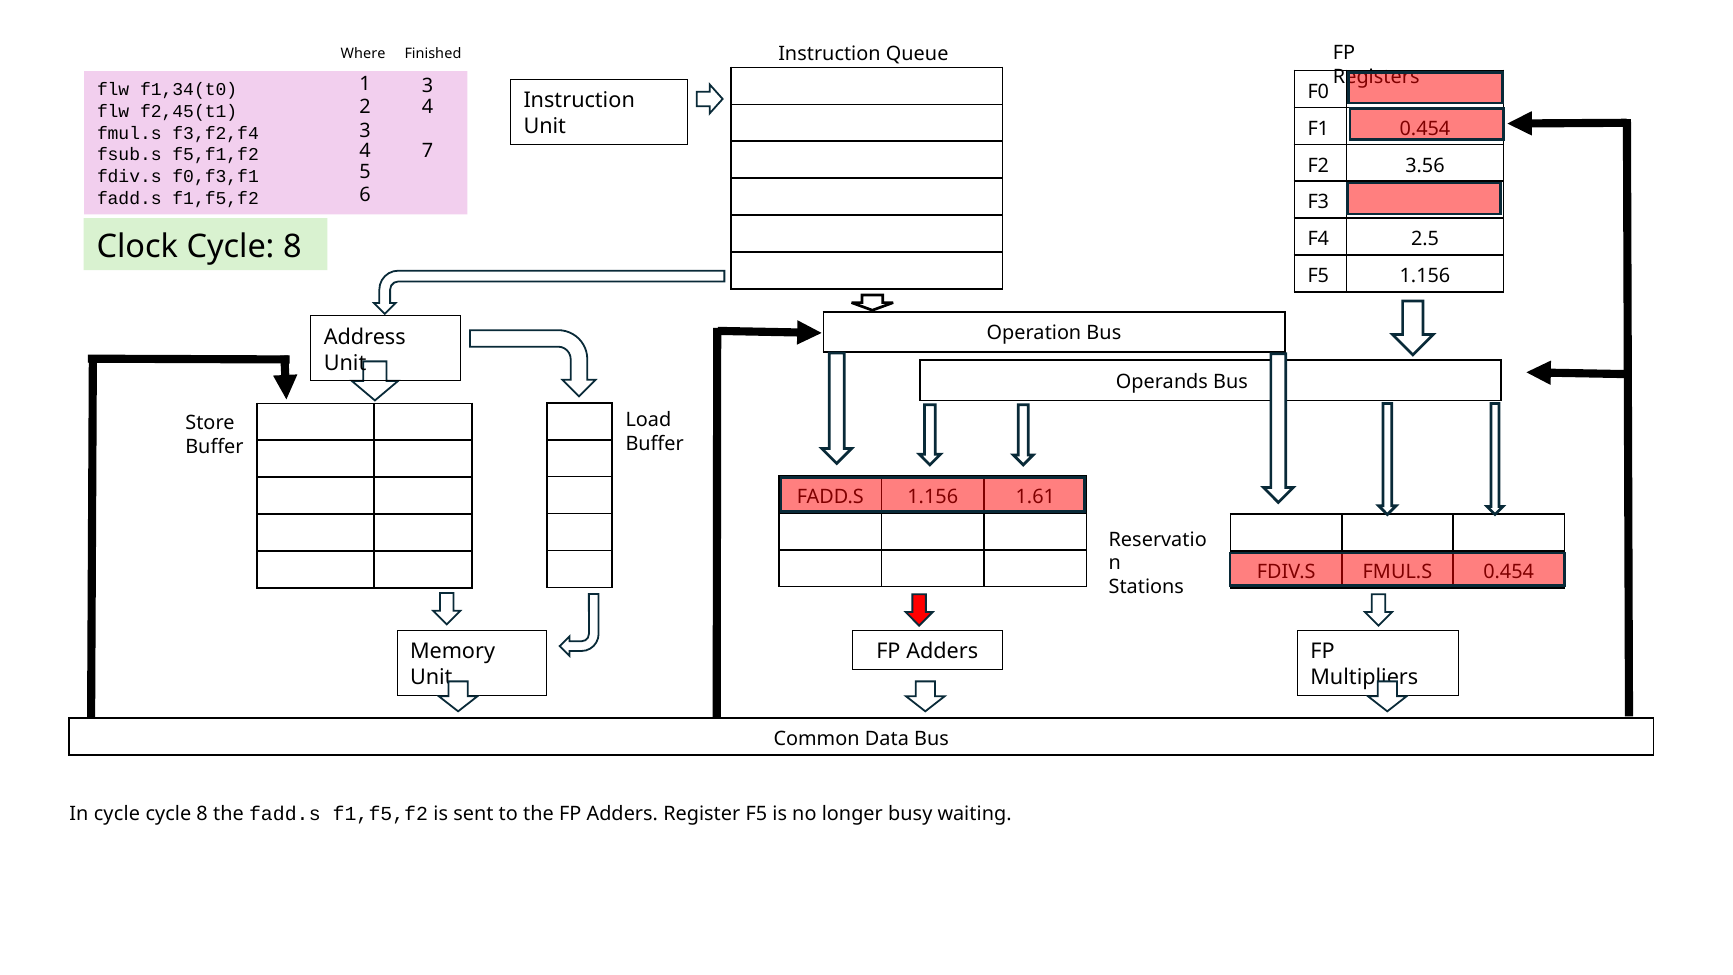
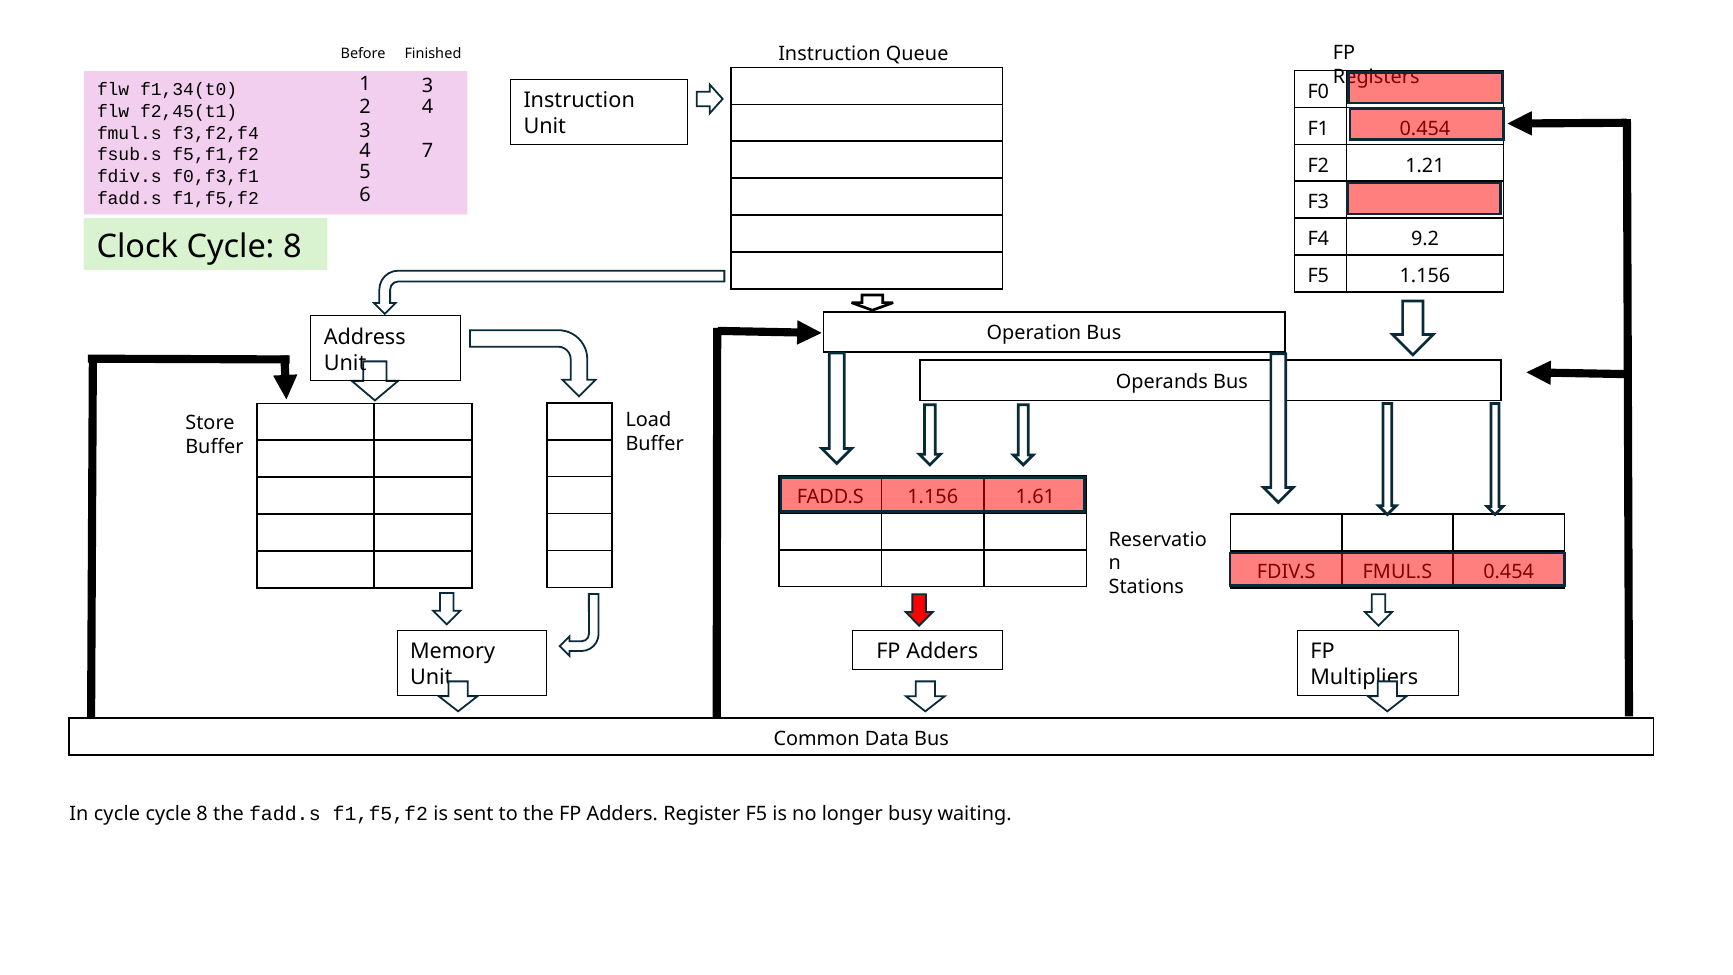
Where: Where -> Before
3.56: 3.56 -> 1.21
2.5: 2.5 -> 9.2
